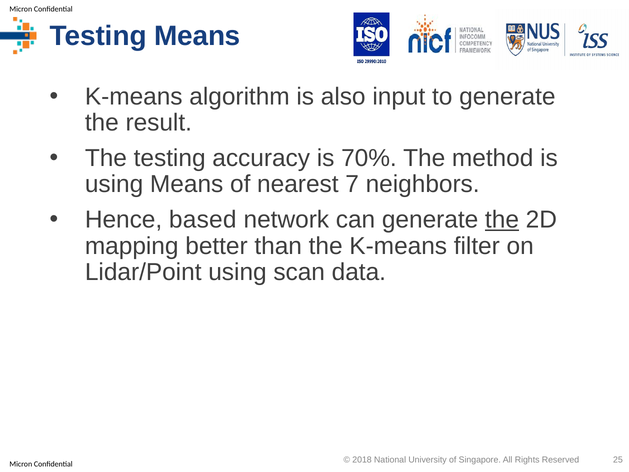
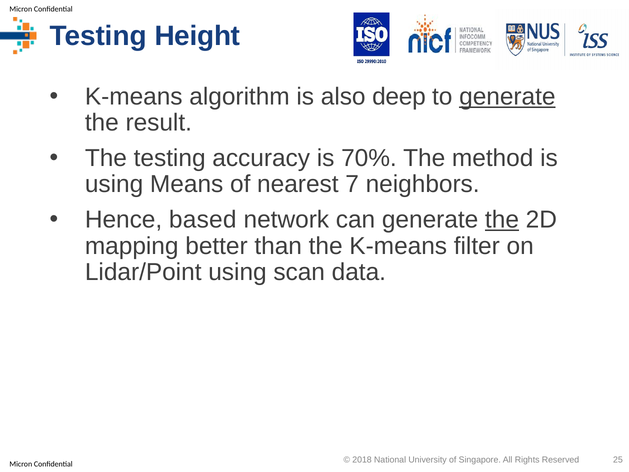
Testing Means: Means -> Height
input: input -> deep
generate at (507, 96) underline: none -> present
